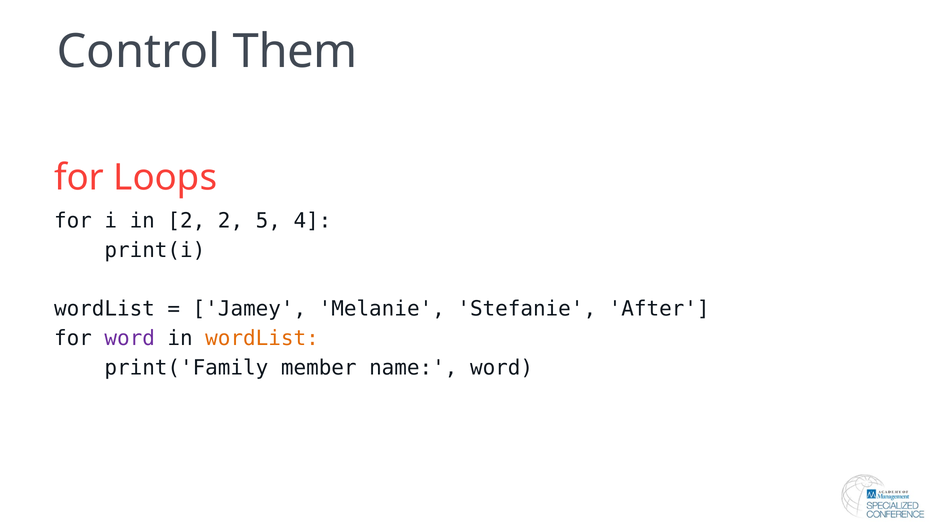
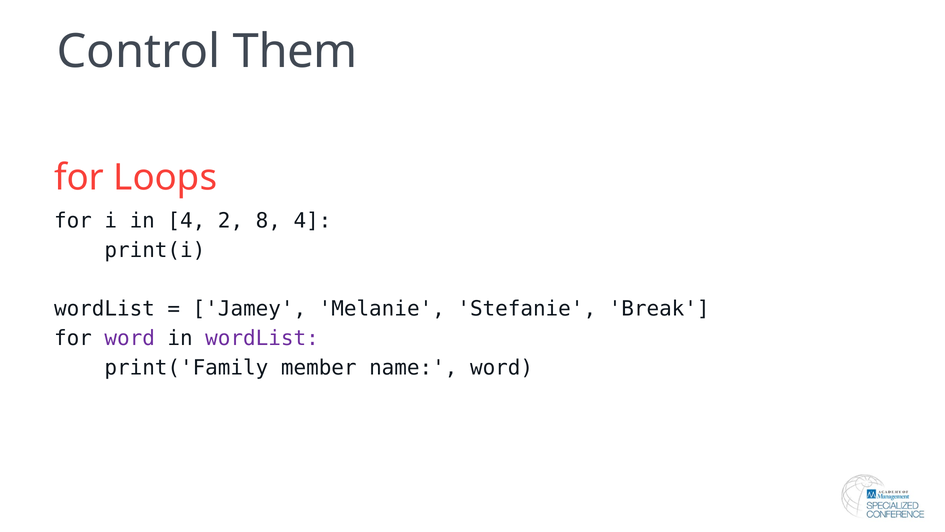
in 2: 2 -> 4
5: 5 -> 8
After: After -> Break
wordList at (262, 338) colour: orange -> purple
